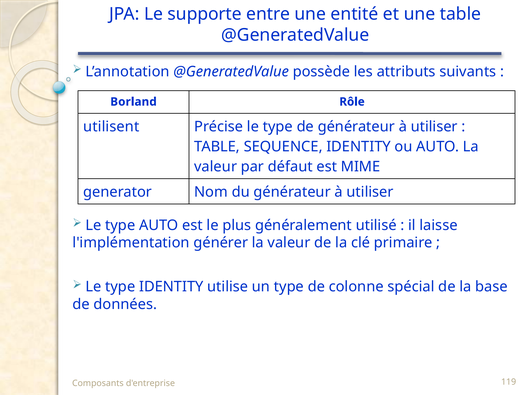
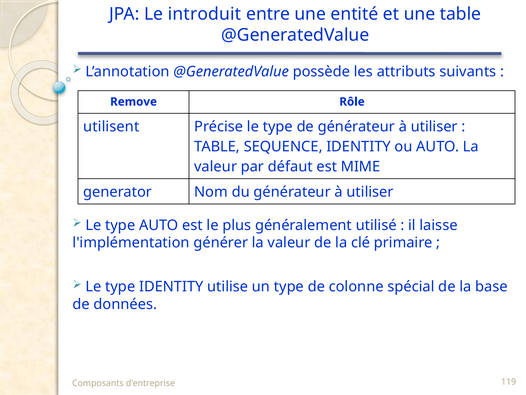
supporte: supporte -> introduit
Borland: Borland -> Remove
